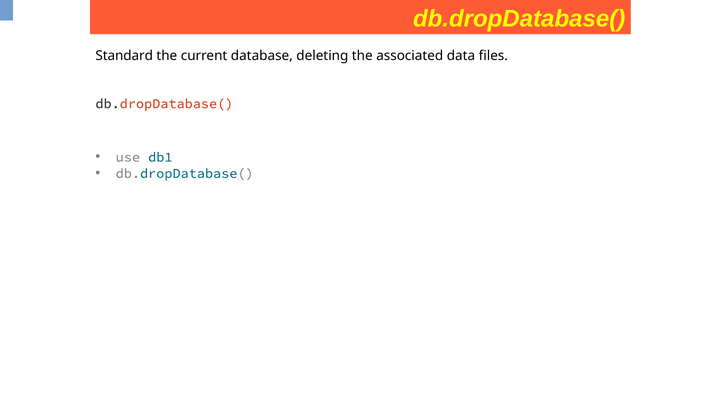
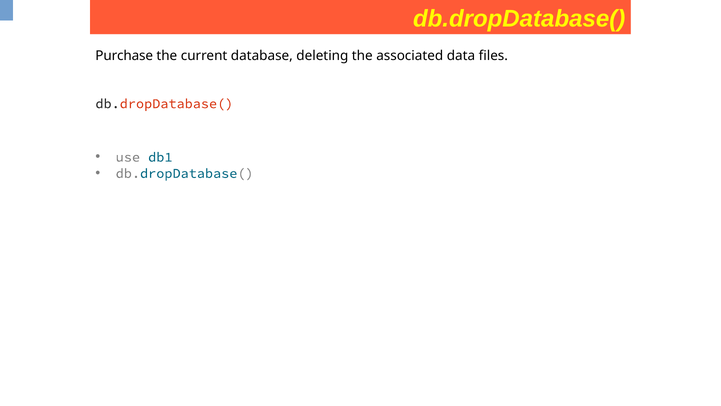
Standard: Standard -> Purchase
